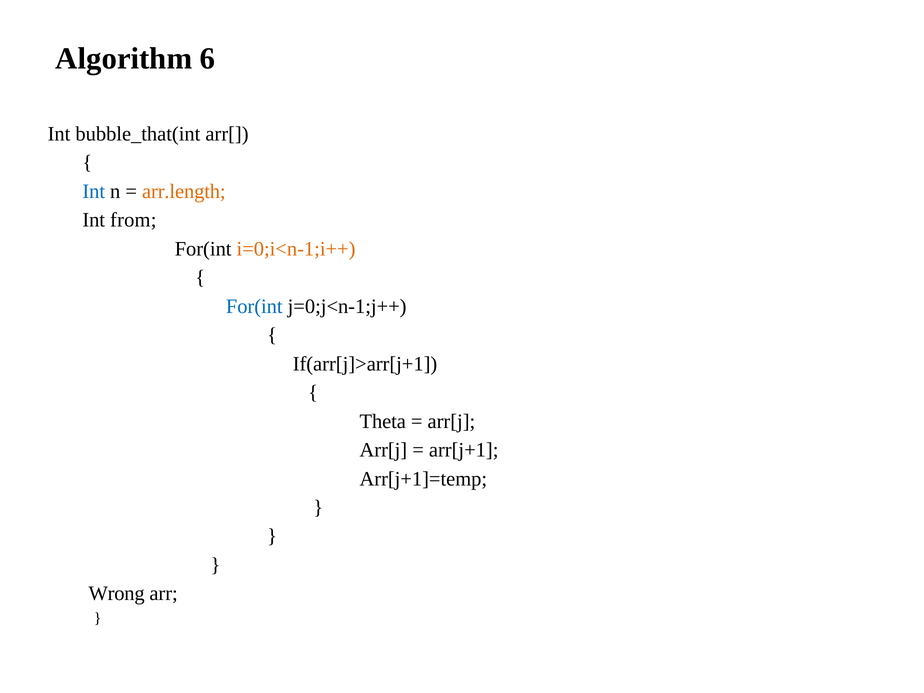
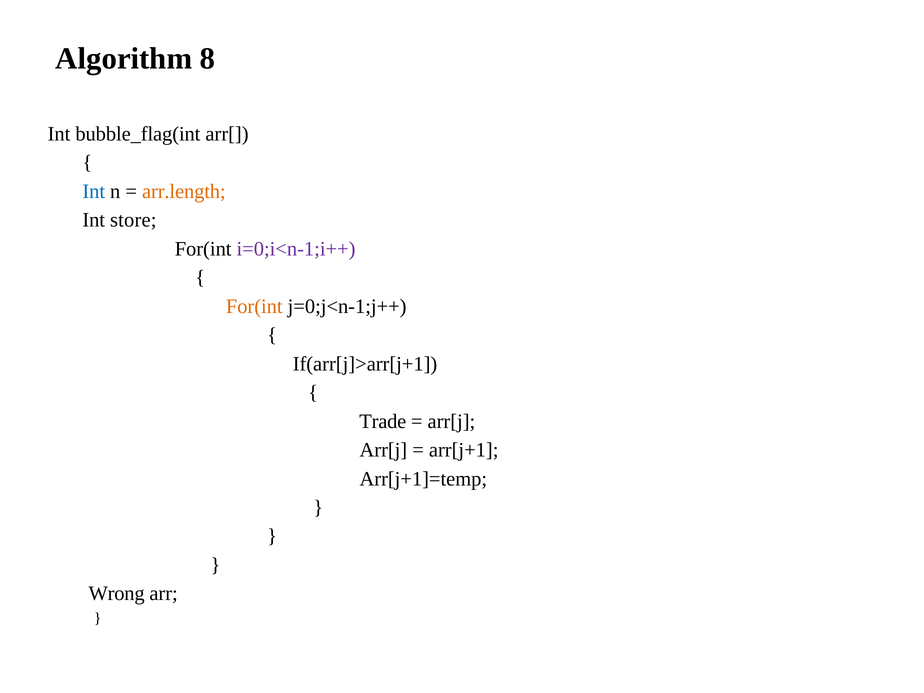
6: 6 -> 8
bubble_that(int: bubble_that(int -> bubble_flag(int
from: from -> store
i=0;i<n-1;i++ colour: orange -> purple
For(int at (254, 306) colour: blue -> orange
Theta: Theta -> Trade
